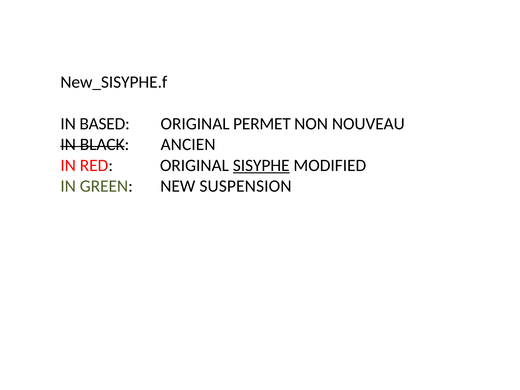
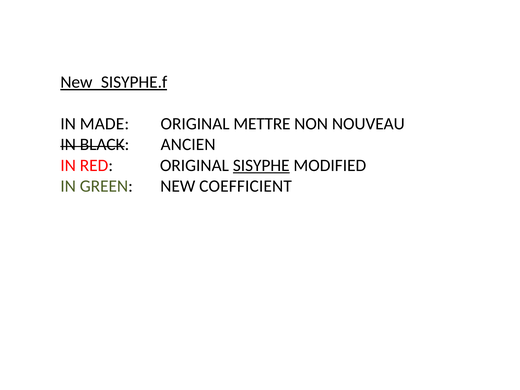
New_SISYPHE.f underline: none -> present
BASED: BASED -> MADE
PERMET: PERMET -> METTRE
SUSPENSION: SUSPENSION -> COEFFICIENT
